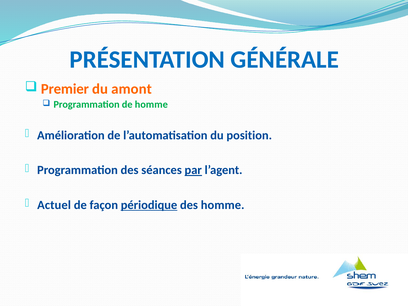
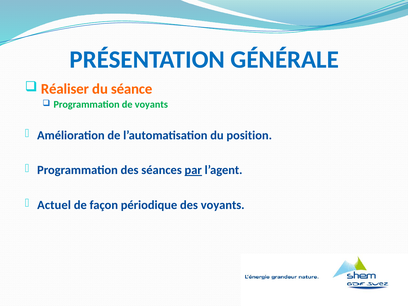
Premier: Premier -> Réaliser
amont: amont -> séance
de homme: homme -> voyants
périodique underline: present -> none
des homme: homme -> voyants
